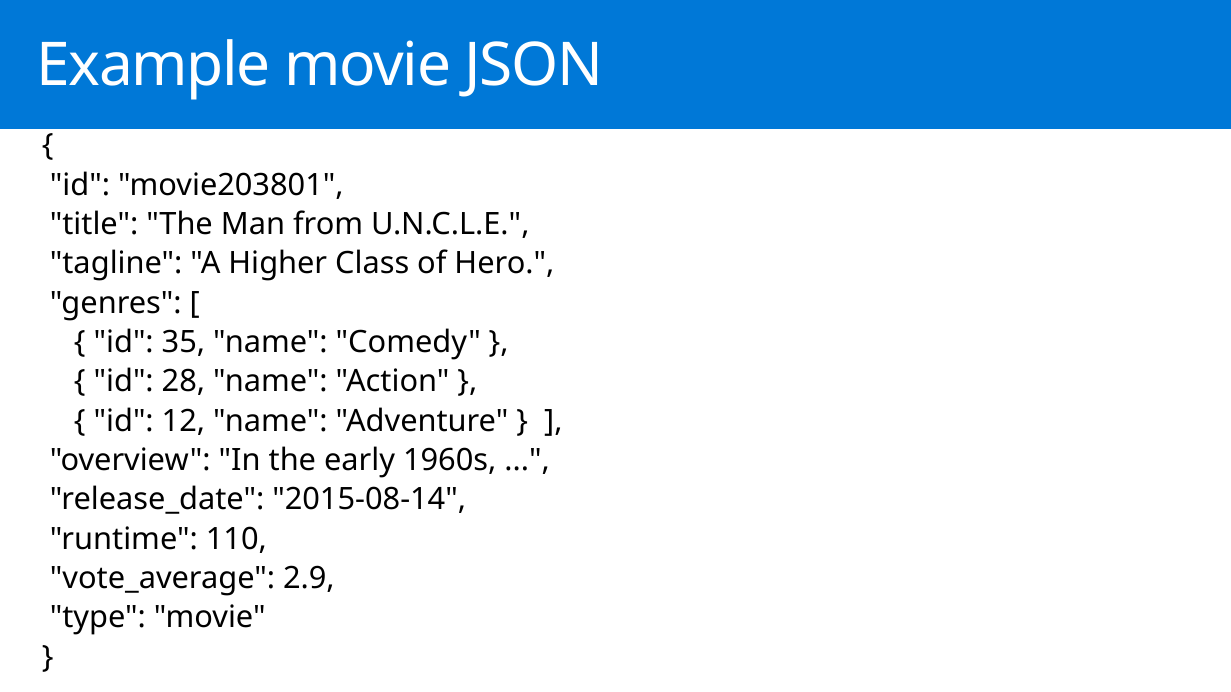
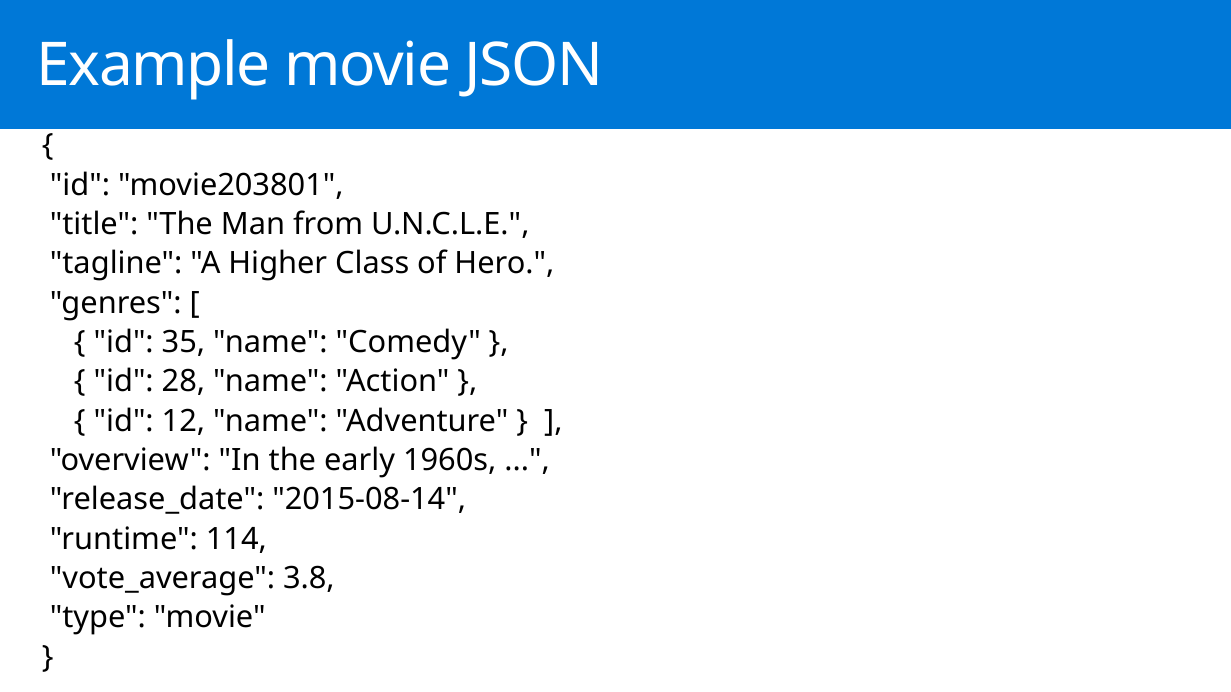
110: 110 -> 114
2.9: 2.9 -> 3.8
